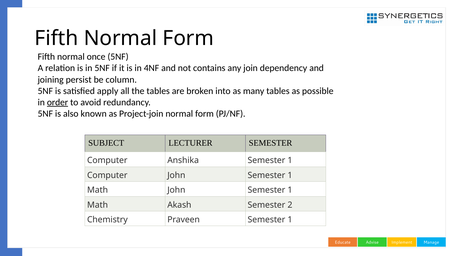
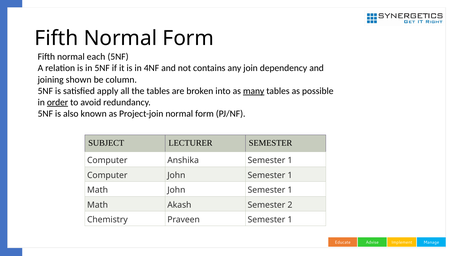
once: once -> each
persist: persist -> shown
many underline: none -> present
